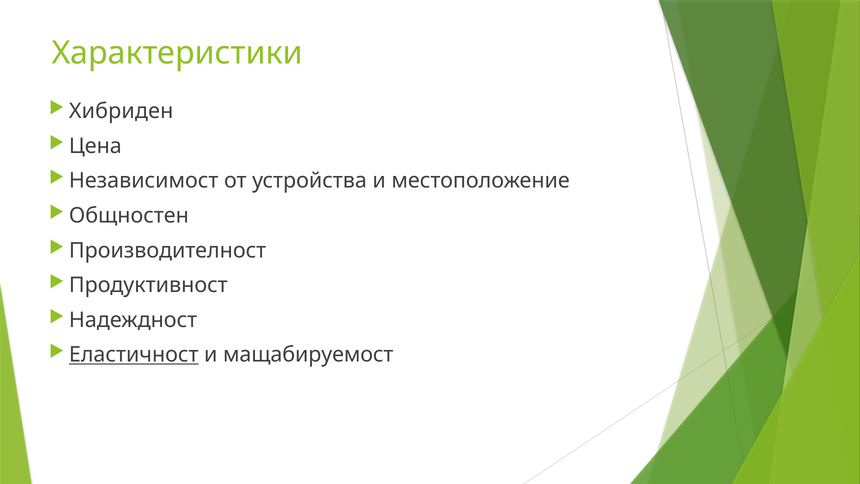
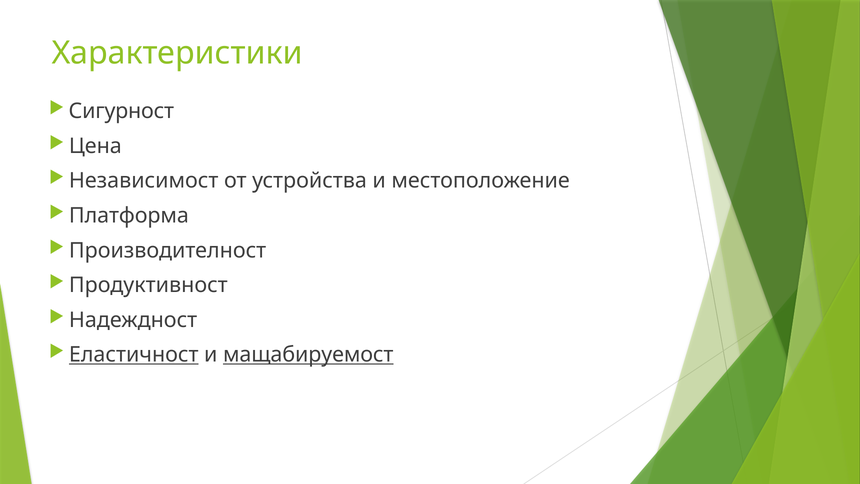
Хибриден: Хибриден -> Сигурност
Общностен: Общностен -> Платформа
мащабируемост underline: none -> present
